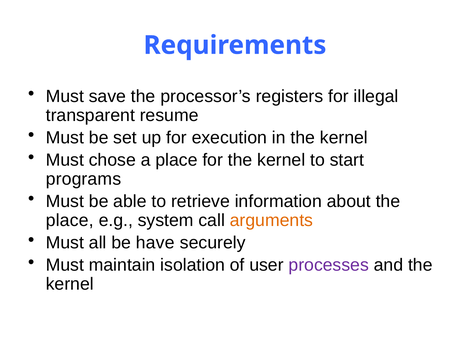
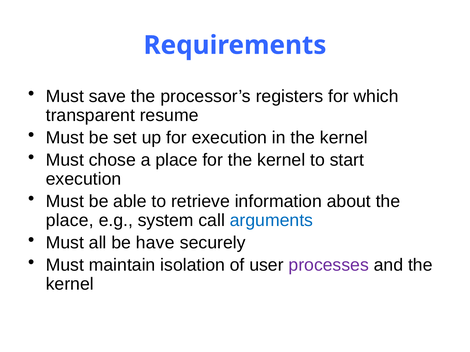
illegal: illegal -> which
programs at (83, 179): programs -> execution
arguments colour: orange -> blue
